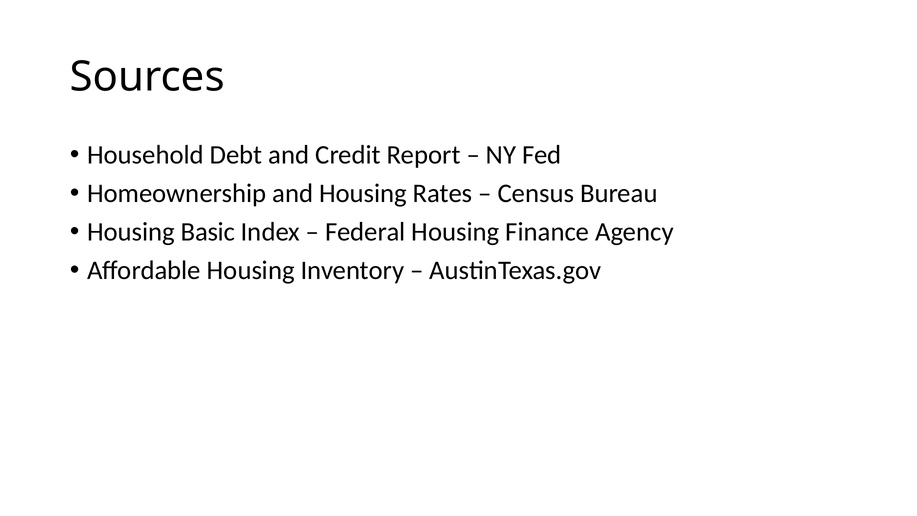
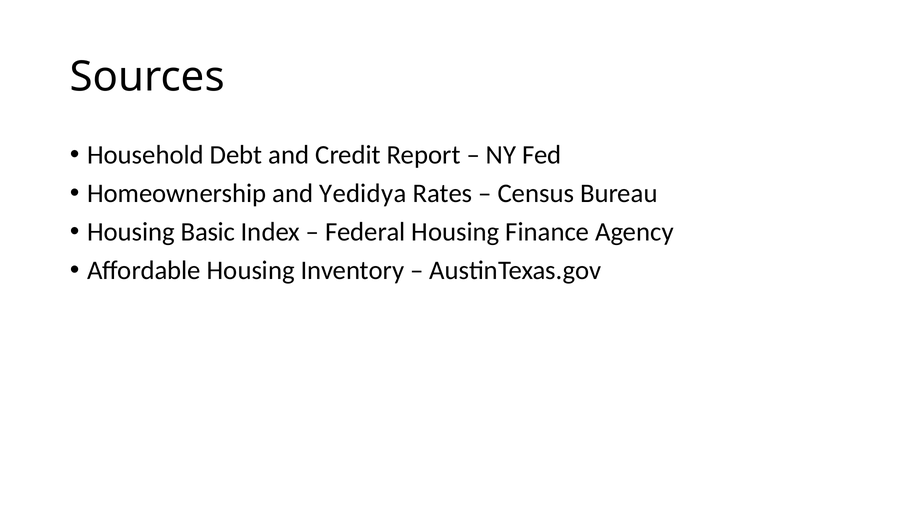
and Housing: Housing -> Yedidya
